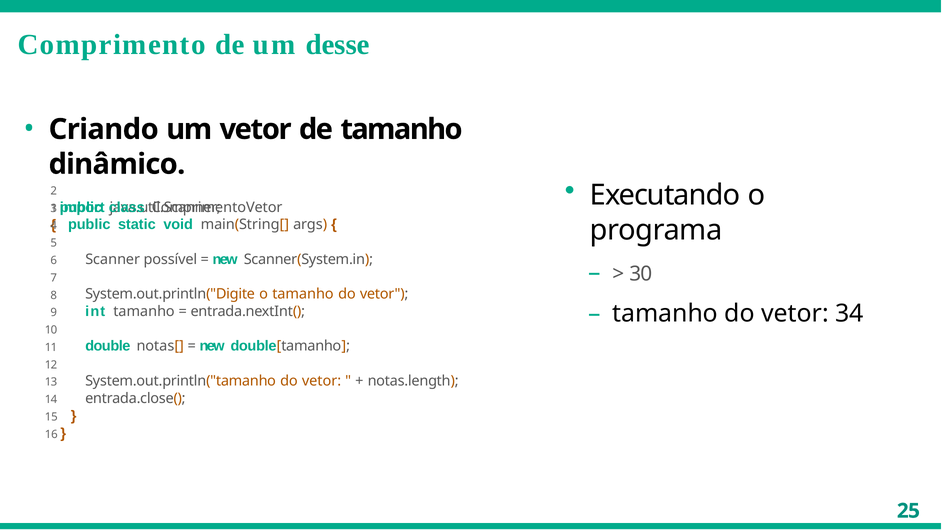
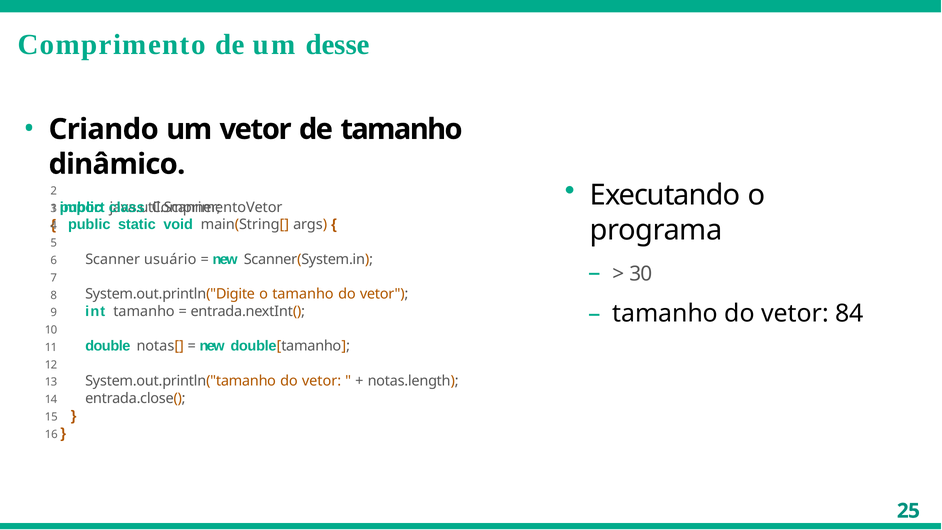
possível: possível -> usuário
34: 34 -> 84
